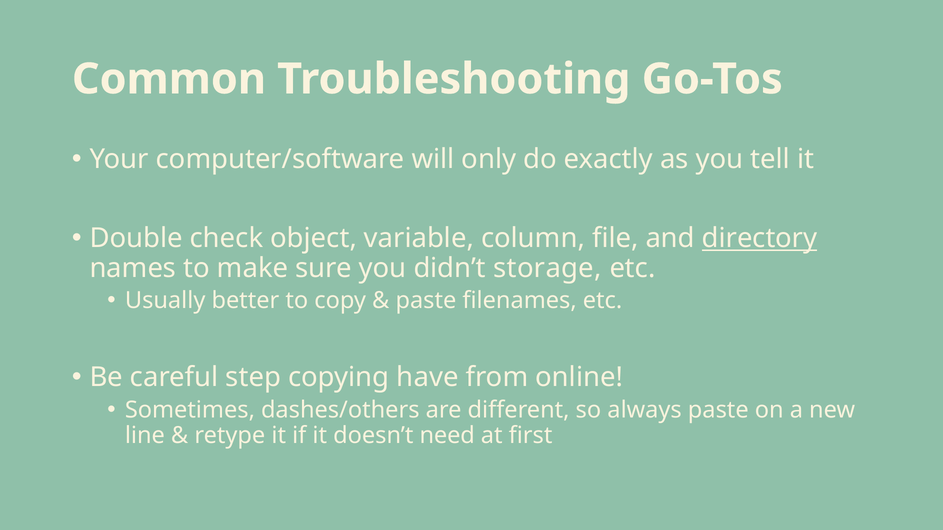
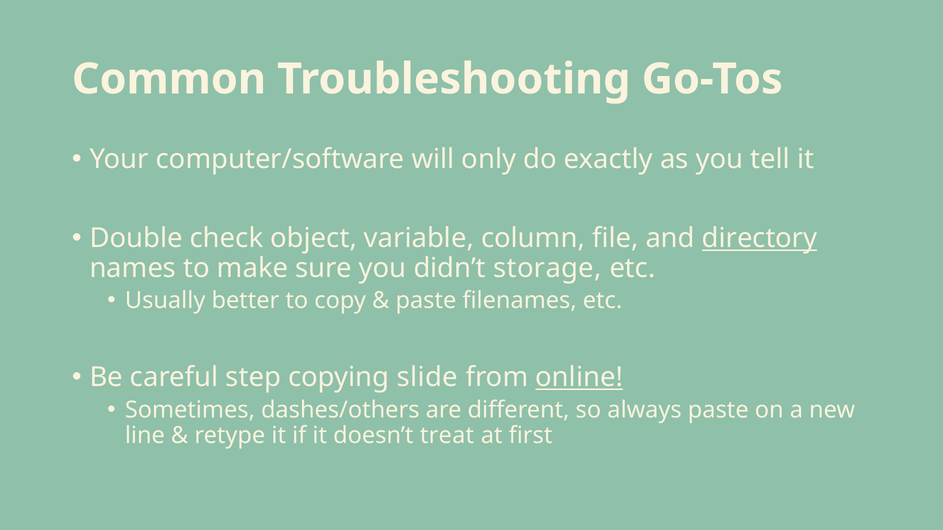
have: have -> slide
online underline: none -> present
need: need -> treat
